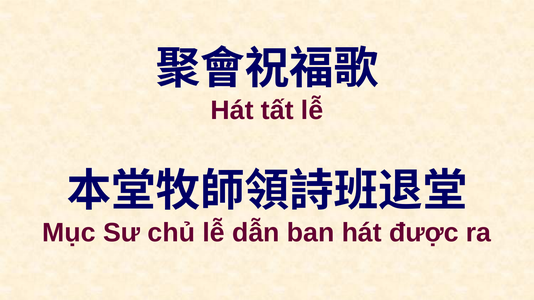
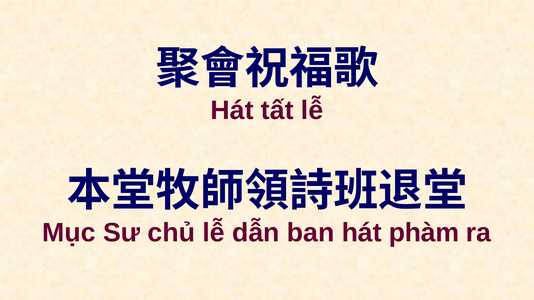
được: được -> phàm
